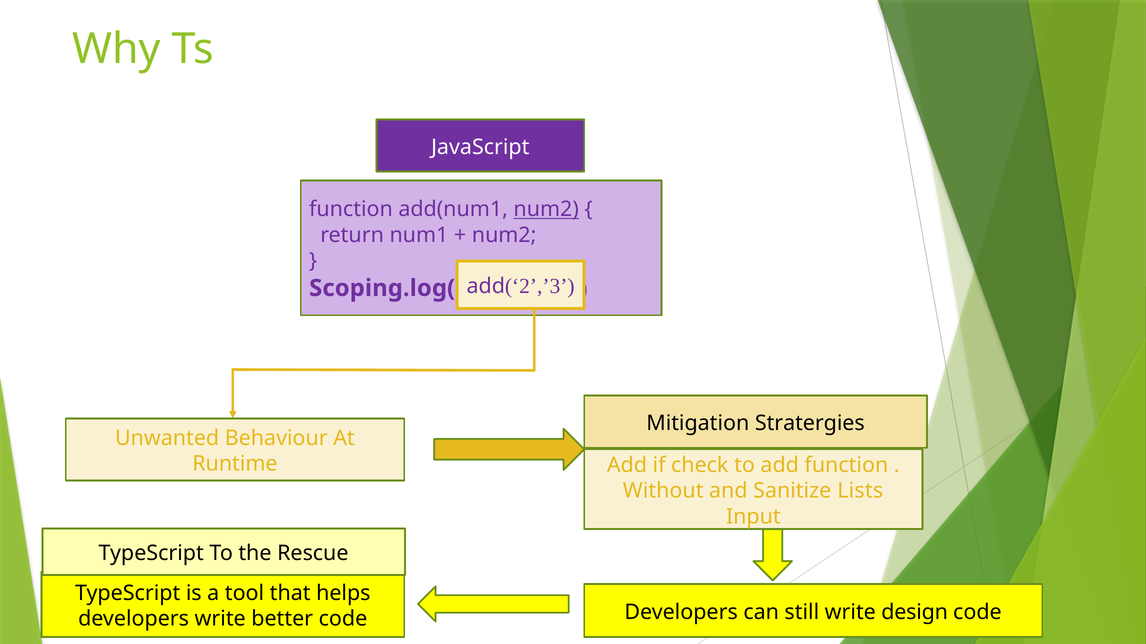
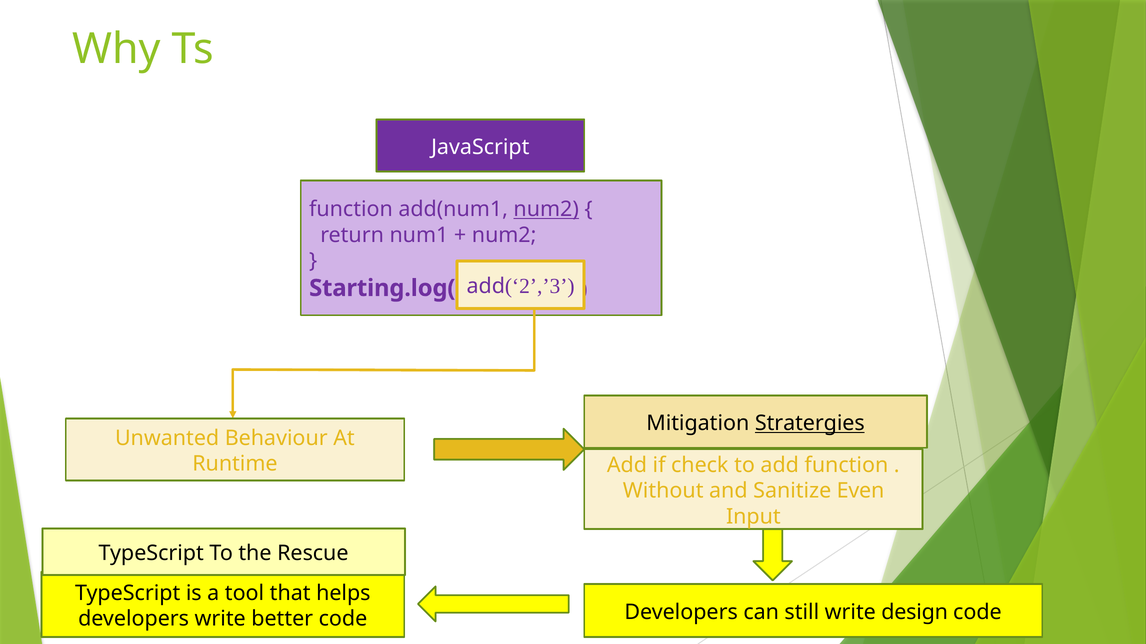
Scoping.log(: Scoping.log( -> Starting.log(
Stratergies underline: none -> present
Lists: Lists -> Even
